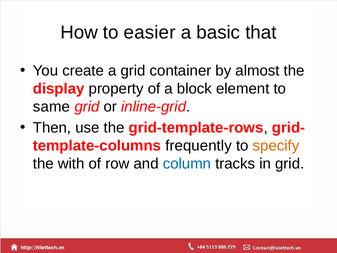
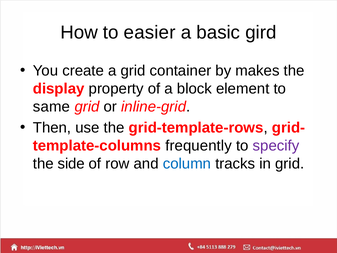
that: that -> gird
almost: almost -> makes
specify colour: orange -> purple
with: with -> side
